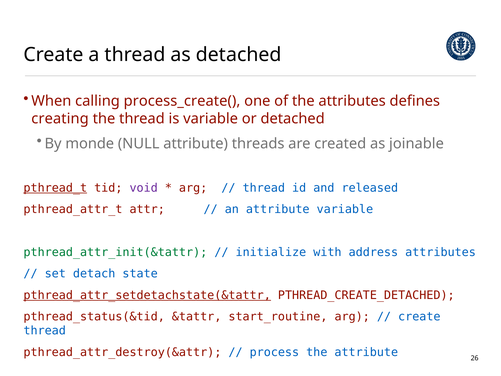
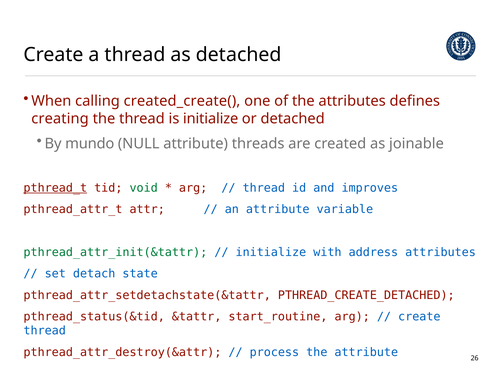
process_create(: process_create( -> created_create(
is variable: variable -> initialize
monde: monde -> mundo
void colour: purple -> green
released: released -> improves
pthread_attr_setdetachstate(&tattr underline: present -> none
